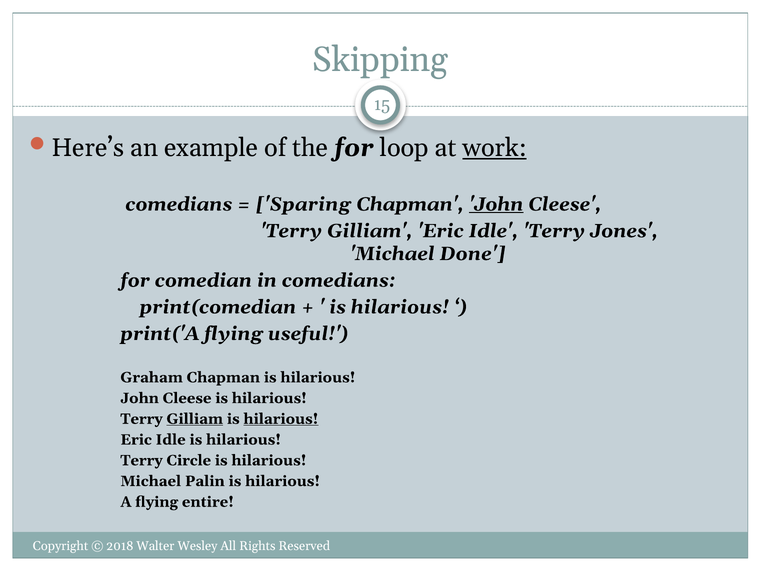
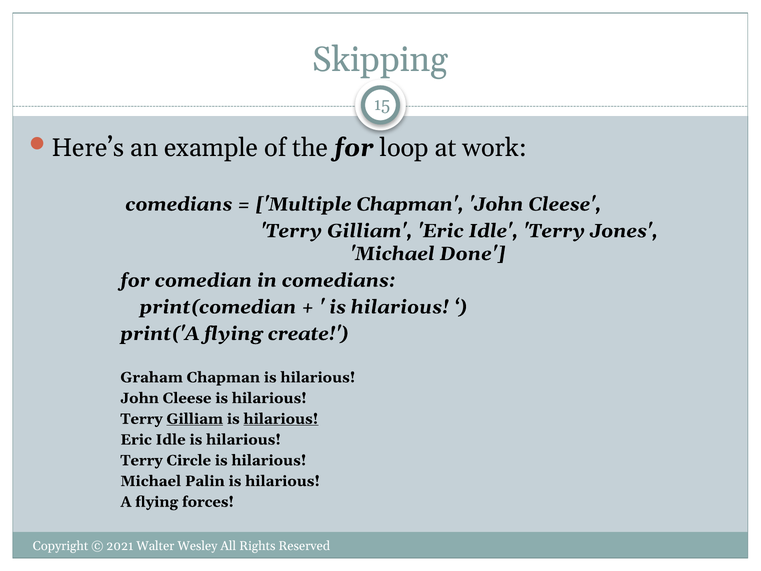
work underline: present -> none
Sparing: Sparing -> Multiple
John at (496, 204) underline: present -> none
useful: useful -> create
entire: entire -> forces
2018: 2018 -> 2021
